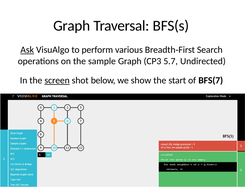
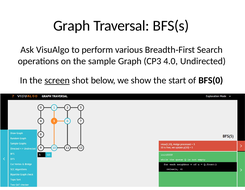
Ask underline: present -> none
5.7: 5.7 -> 4.0
BFS(7: BFS(7 -> BFS(0
